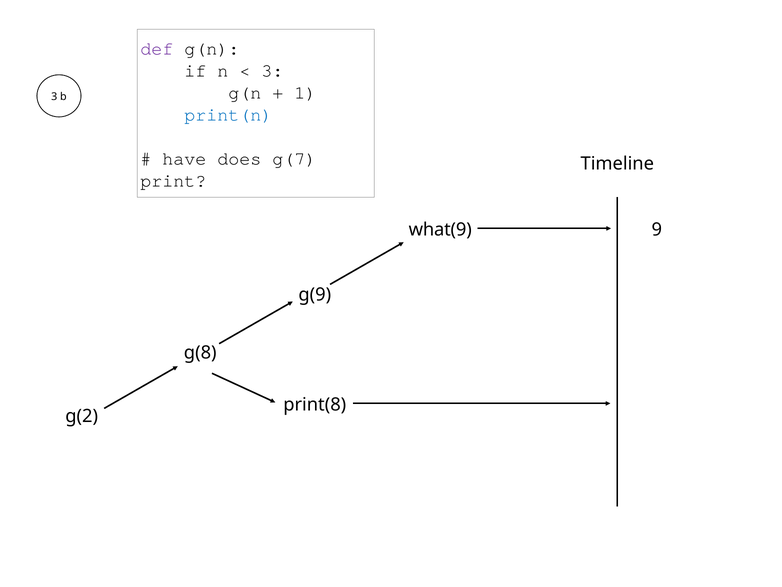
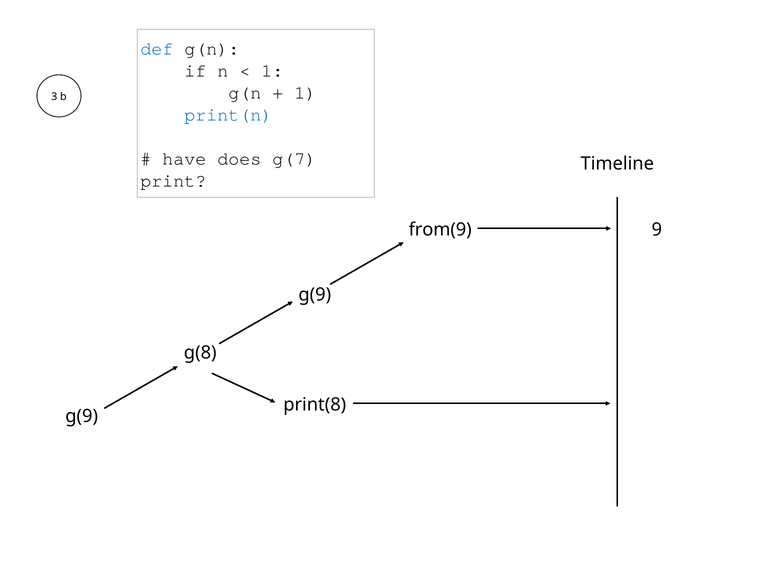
def colour: purple -> blue
3 at (272, 70): 3 -> 1
what(9: what(9 -> from(9
g(2 at (82, 416): g(2 -> g(9
